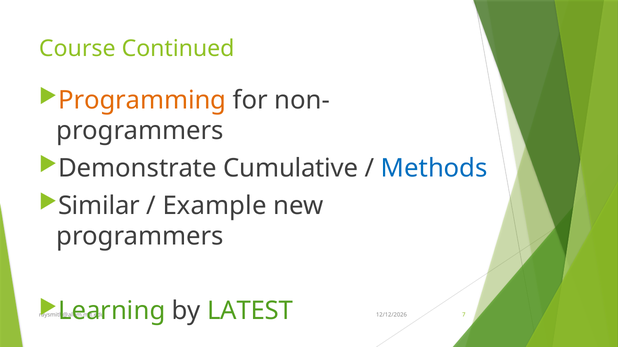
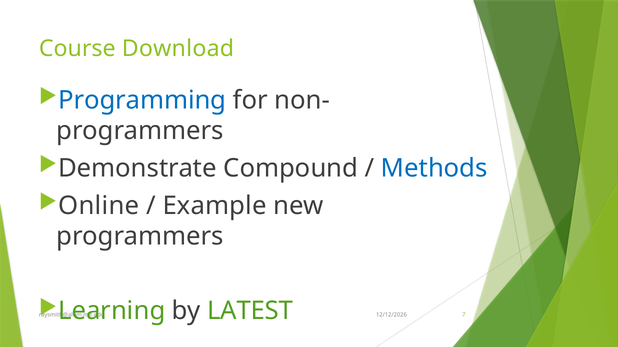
Continued: Continued -> Download
Programming colour: orange -> blue
Cumulative: Cumulative -> Compound
Similar: Similar -> Online
